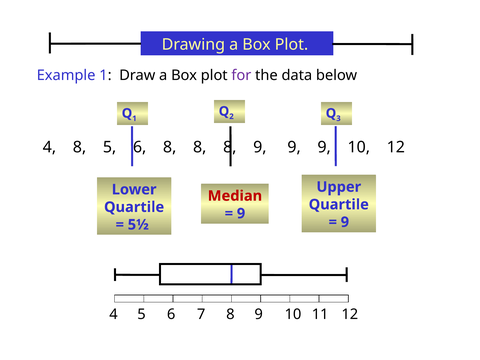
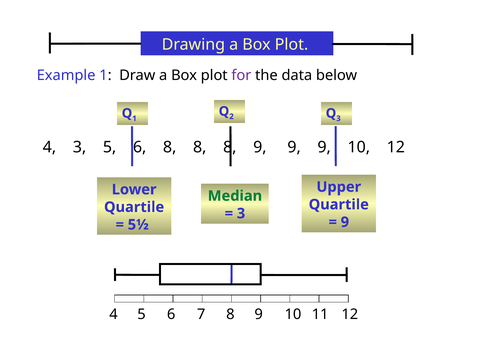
4 8: 8 -> 3
Median colour: red -> green
9 at (241, 214): 9 -> 3
